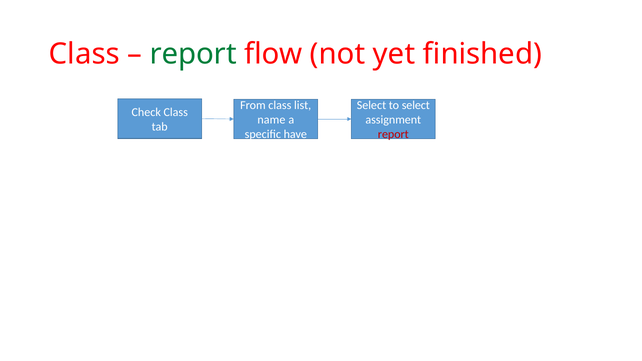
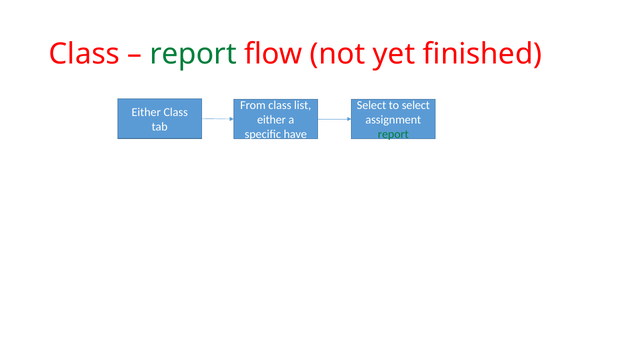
Check at (146, 112): Check -> Either
name at (271, 120): name -> either
report at (393, 134) colour: red -> green
